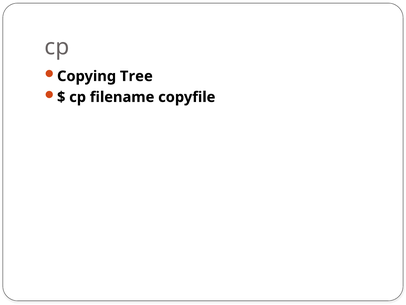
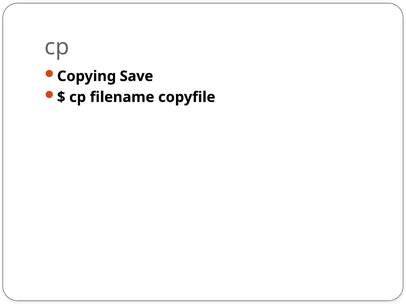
Tree: Tree -> Save
